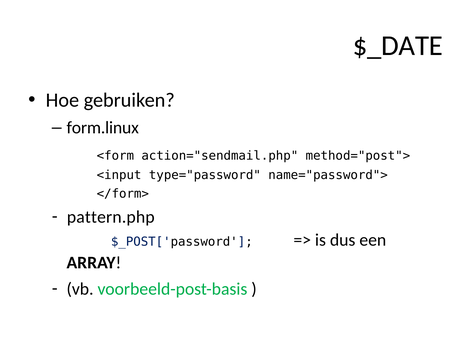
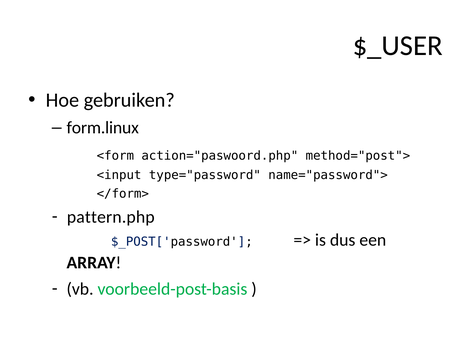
$_DATE: $_DATE -> $_USER
action="sendmail.php: action="sendmail.php -> action="paswoord.php
